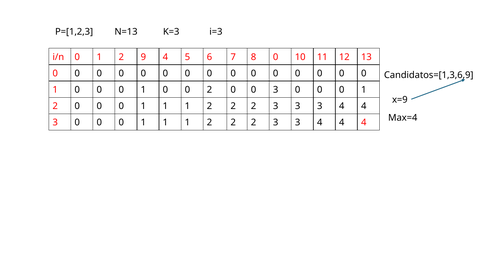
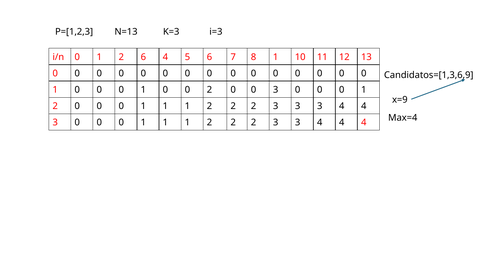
2 9: 9 -> 6
8 0: 0 -> 1
